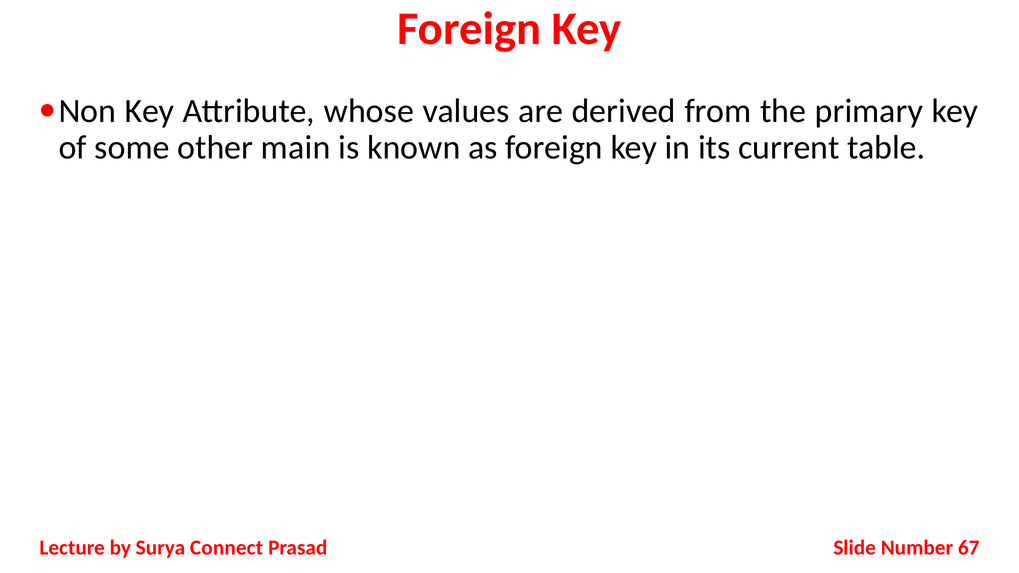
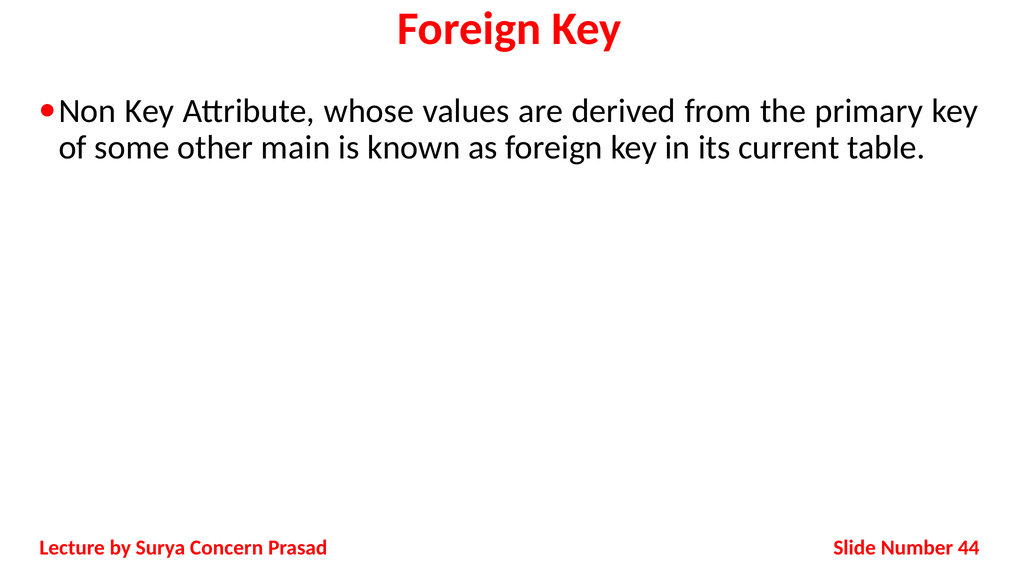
Connect: Connect -> Concern
67: 67 -> 44
